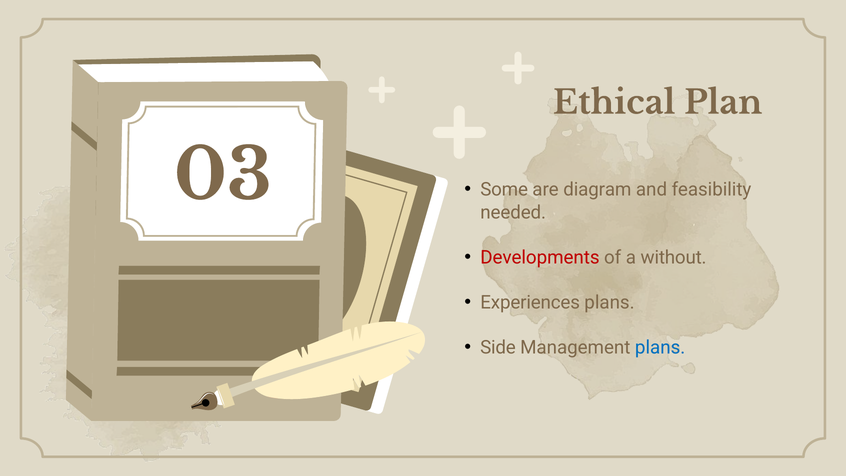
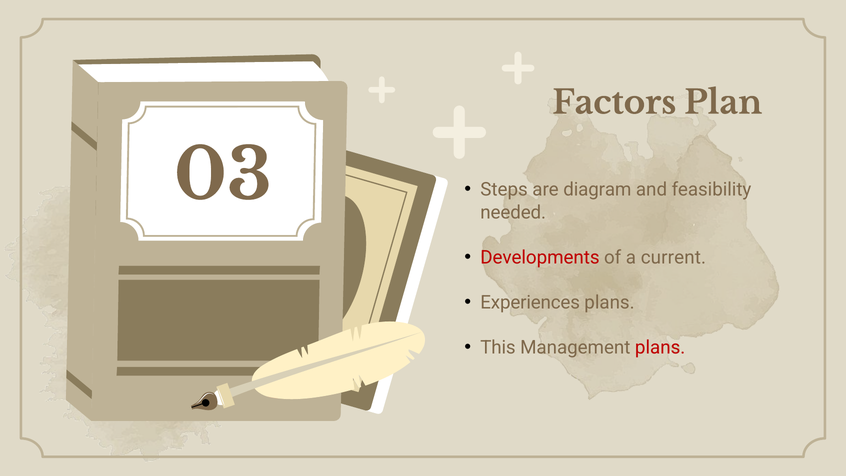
Ethical: Ethical -> Factors
Some: Some -> Steps
without: without -> current
Side: Side -> This
plans at (660, 348) colour: blue -> red
